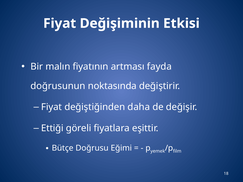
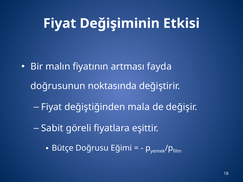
daha: daha -> mala
Ettiği: Ettiği -> Sabit
